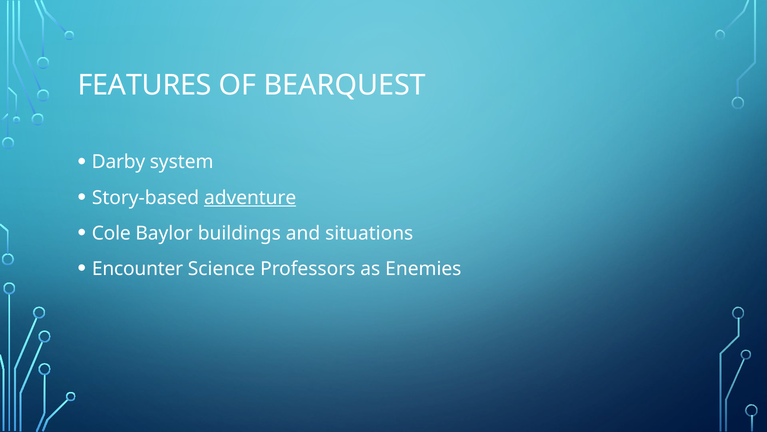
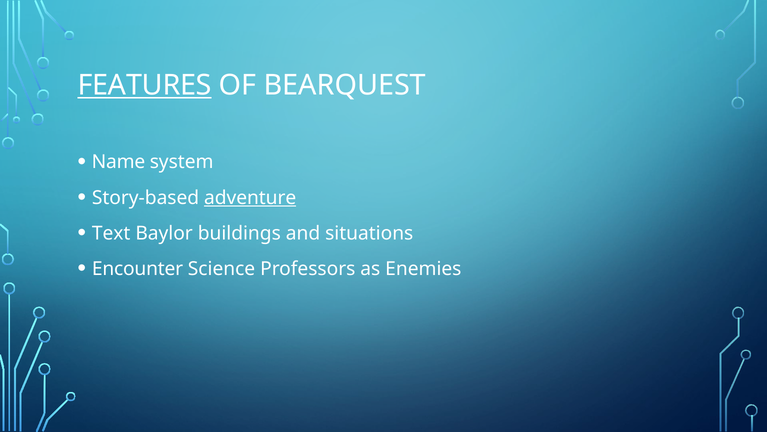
FEATURES underline: none -> present
Darby: Darby -> Name
Cole: Cole -> Text
